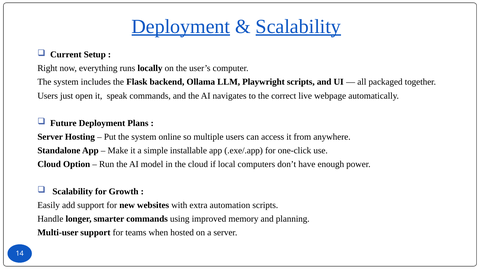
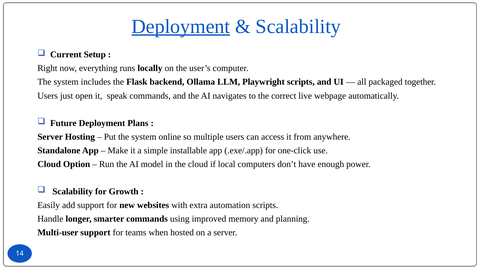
Scalability at (298, 26) underline: present -> none
